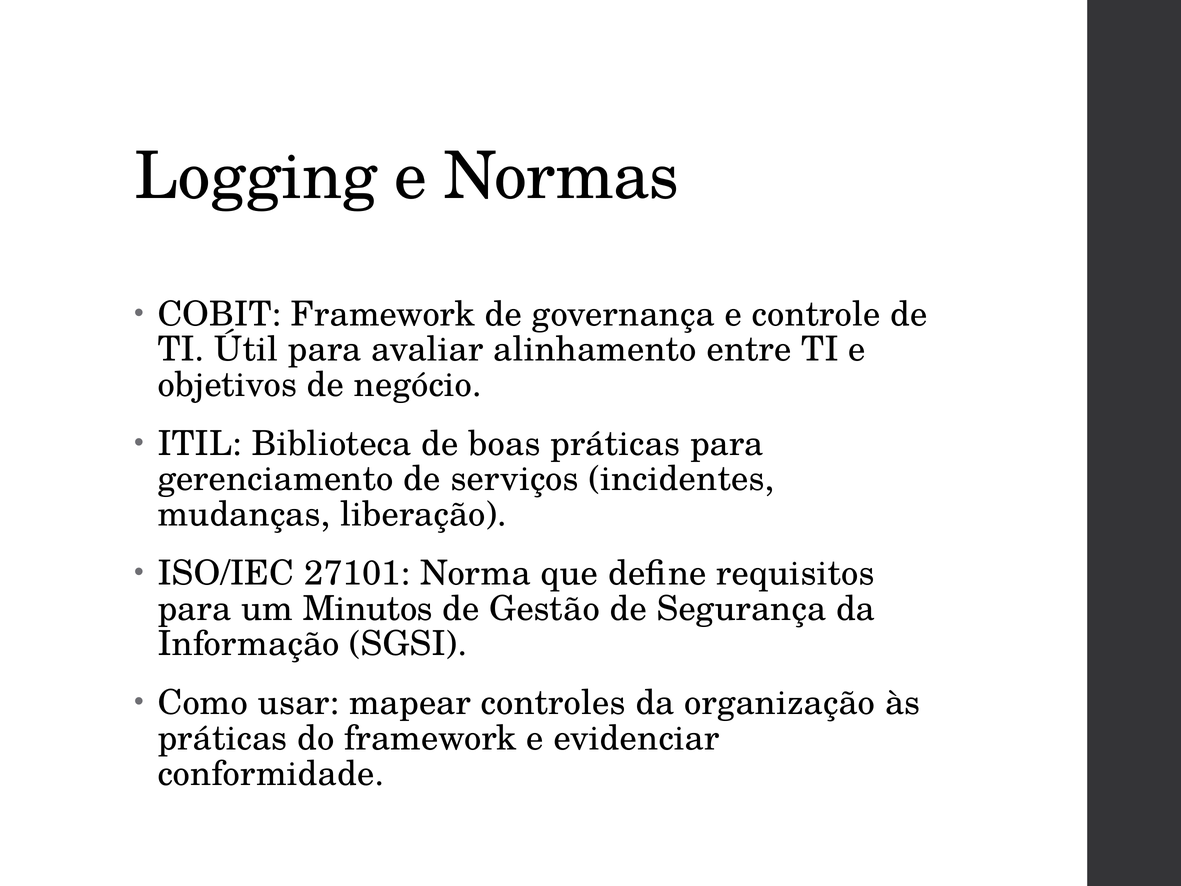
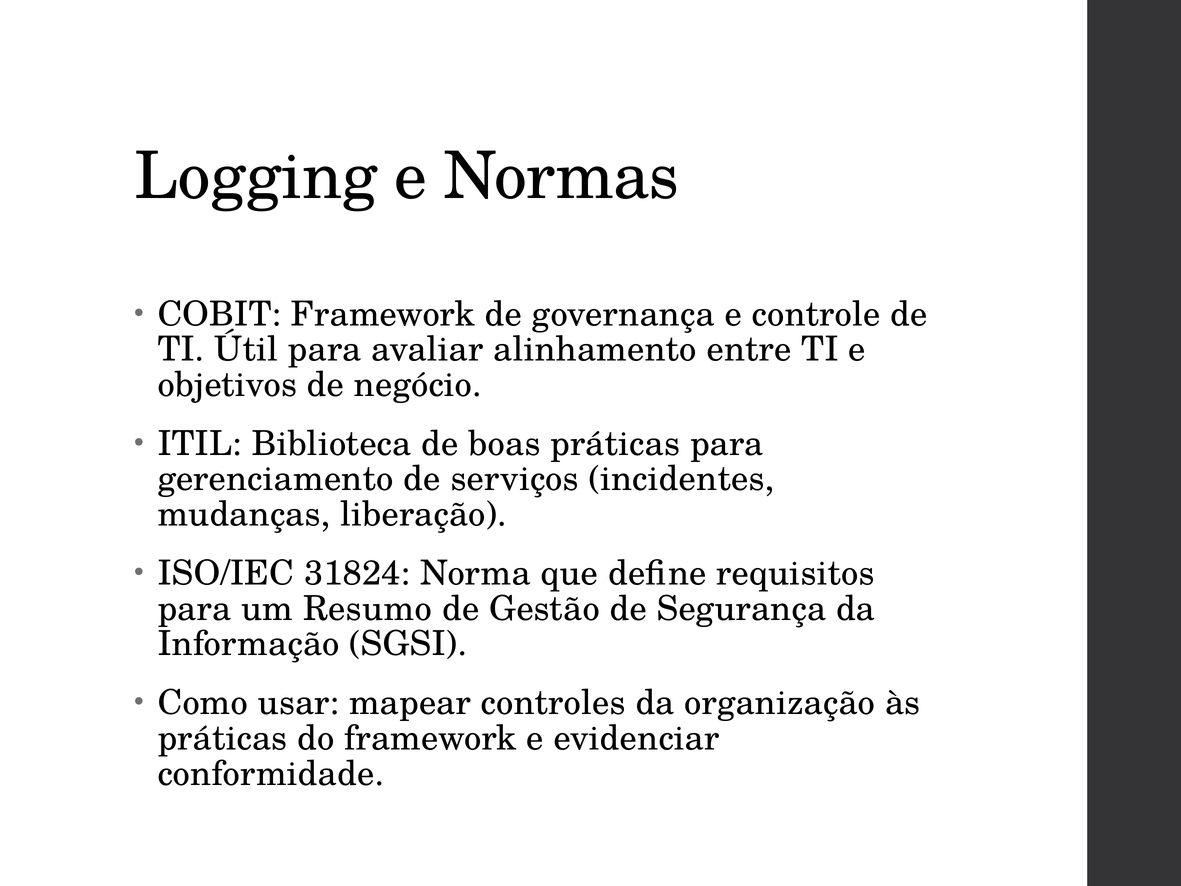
27101: 27101 -> 31824
Minutos: Minutos -> Resumo
